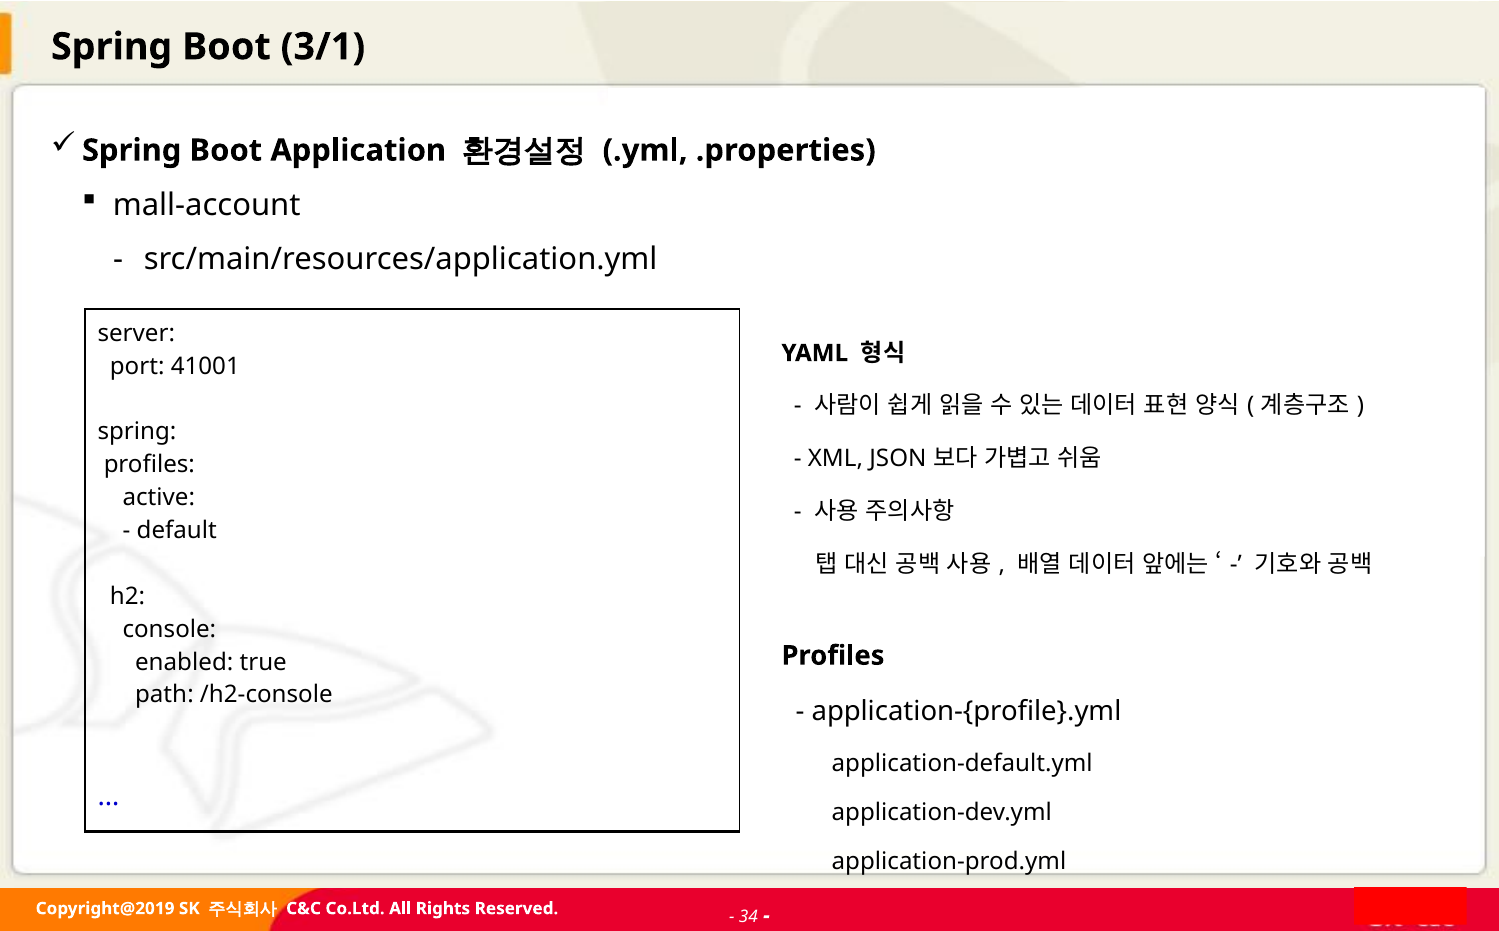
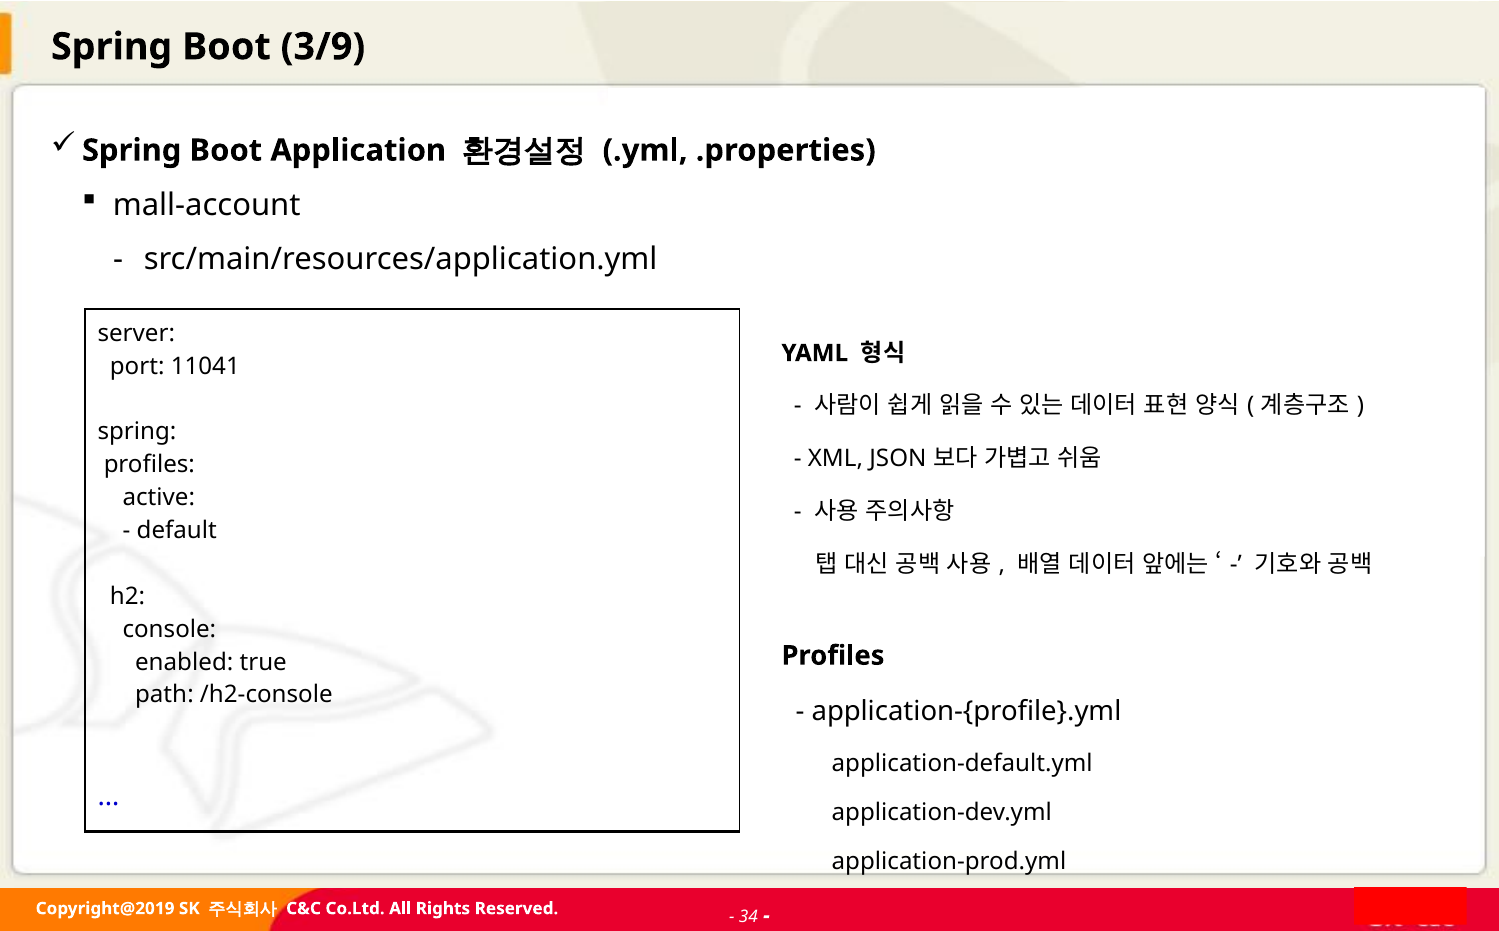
3/1: 3/1 -> 3/9
41001: 41001 -> 11041
